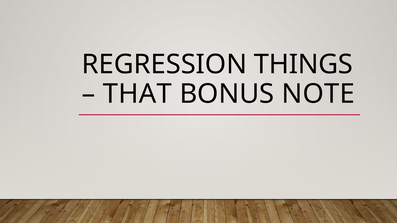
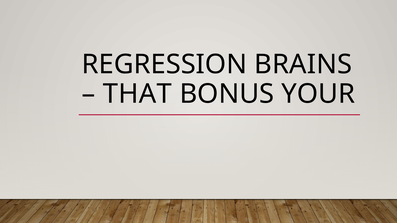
THINGS: THINGS -> BRAINS
NOTE: NOTE -> YOUR
